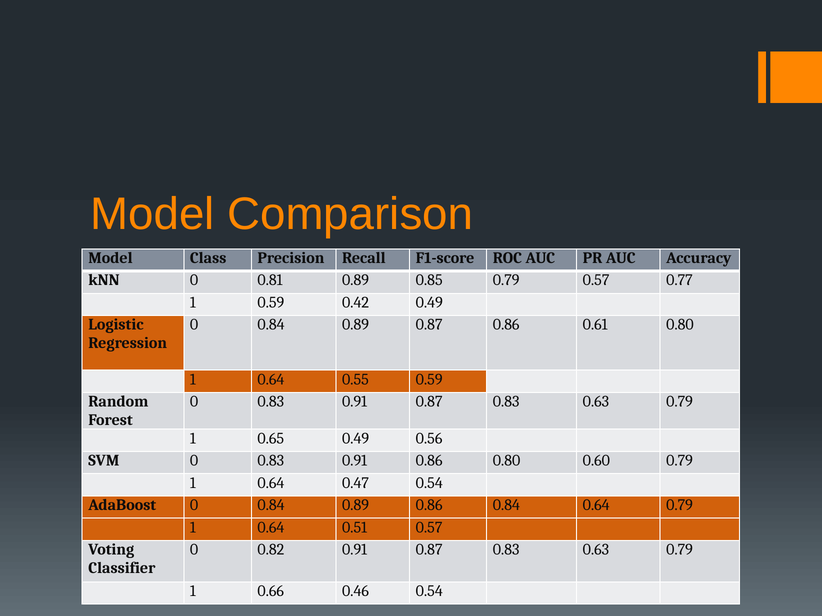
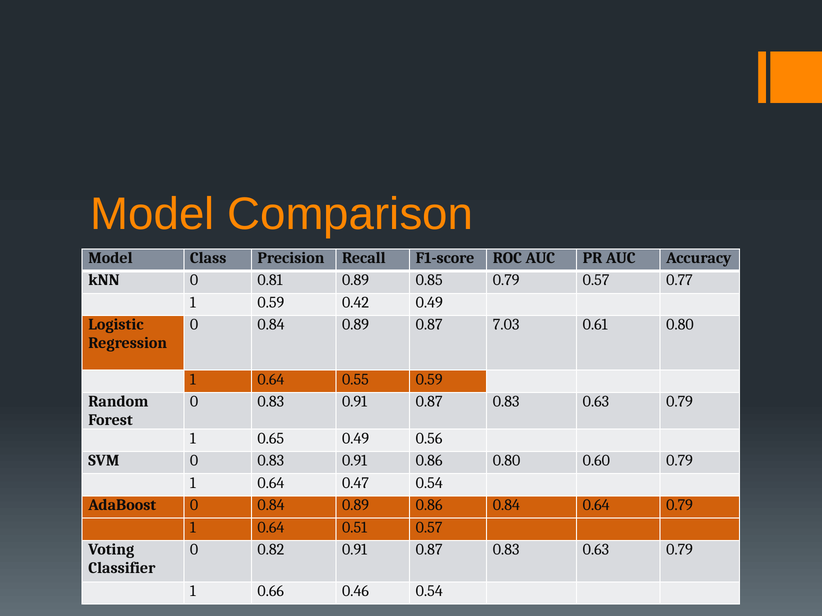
0.87 0.86: 0.86 -> 7.03
